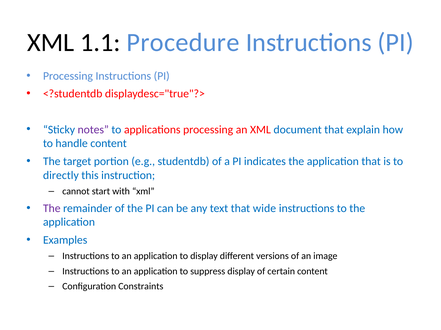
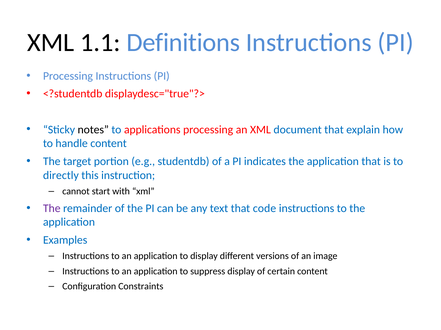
Procedure: Procedure -> Definitions
notes colour: purple -> black
wide: wide -> code
